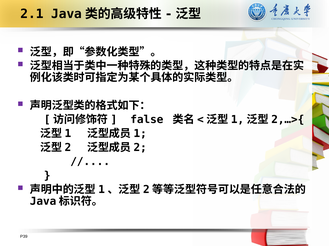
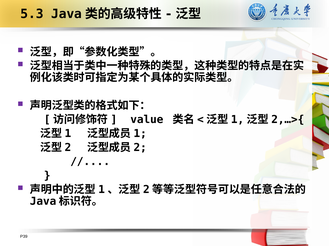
2.1: 2.1 -> 5.3
false: false -> value
